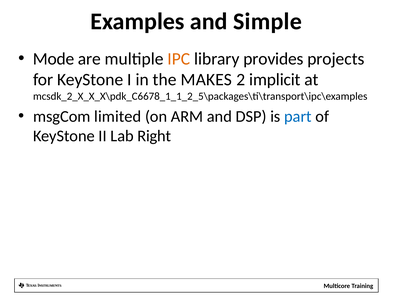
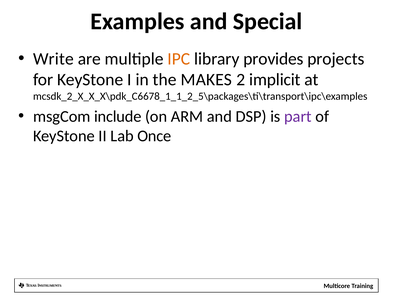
Simple: Simple -> Special
Mode: Mode -> Write
limited: limited -> include
part colour: blue -> purple
Right: Right -> Once
